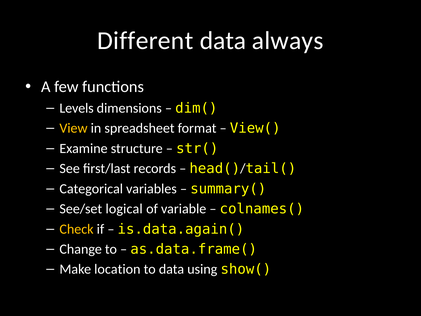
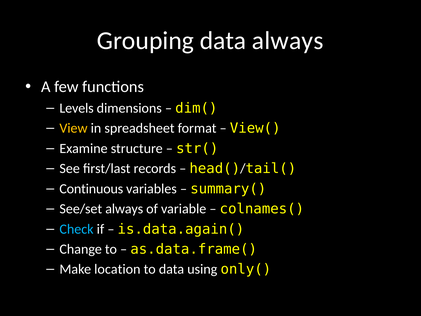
Different: Different -> Grouping
Categorical: Categorical -> Continuous
See/set logical: logical -> always
Check colour: yellow -> light blue
show(: show( -> only(
